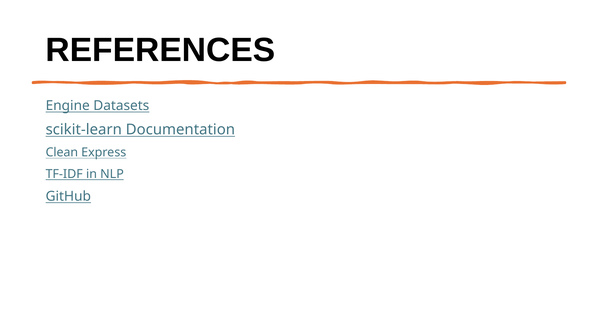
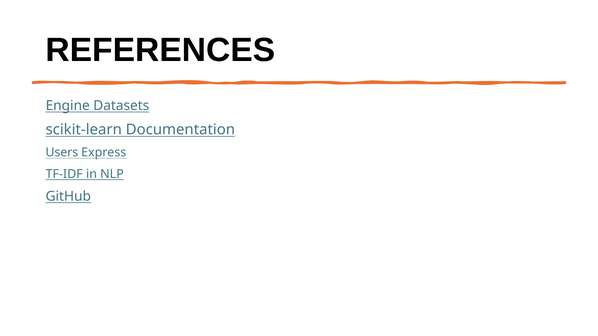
Clean: Clean -> Users
